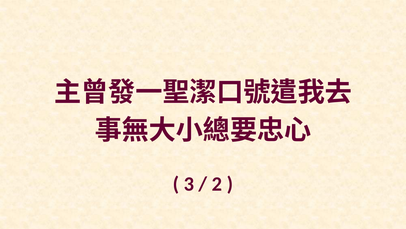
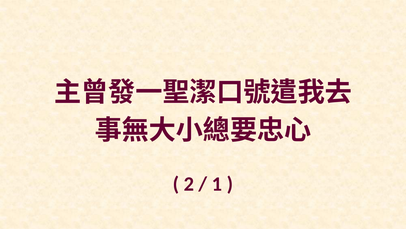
3: 3 -> 2
2: 2 -> 1
